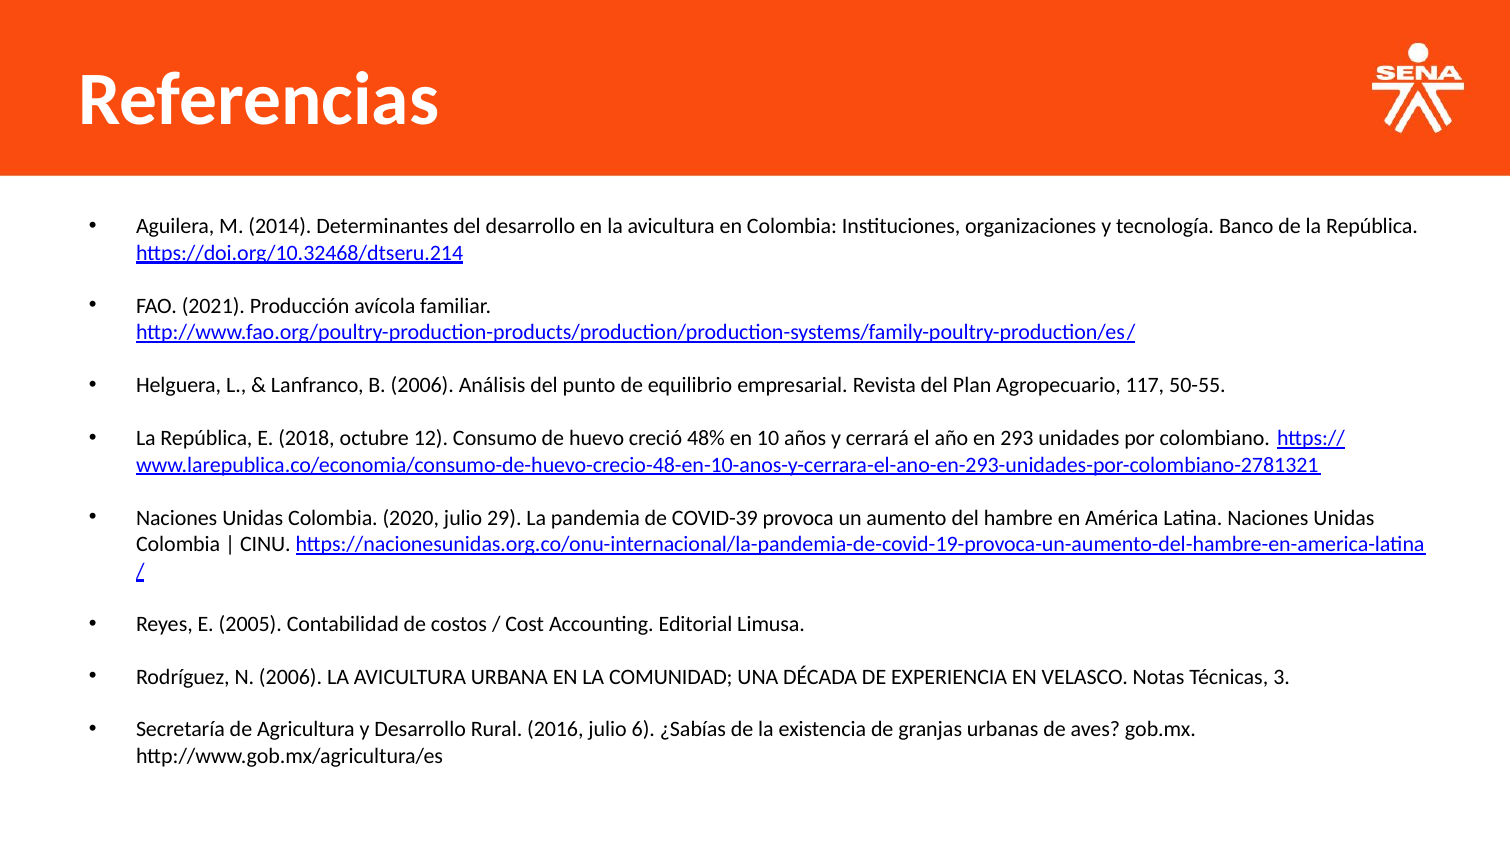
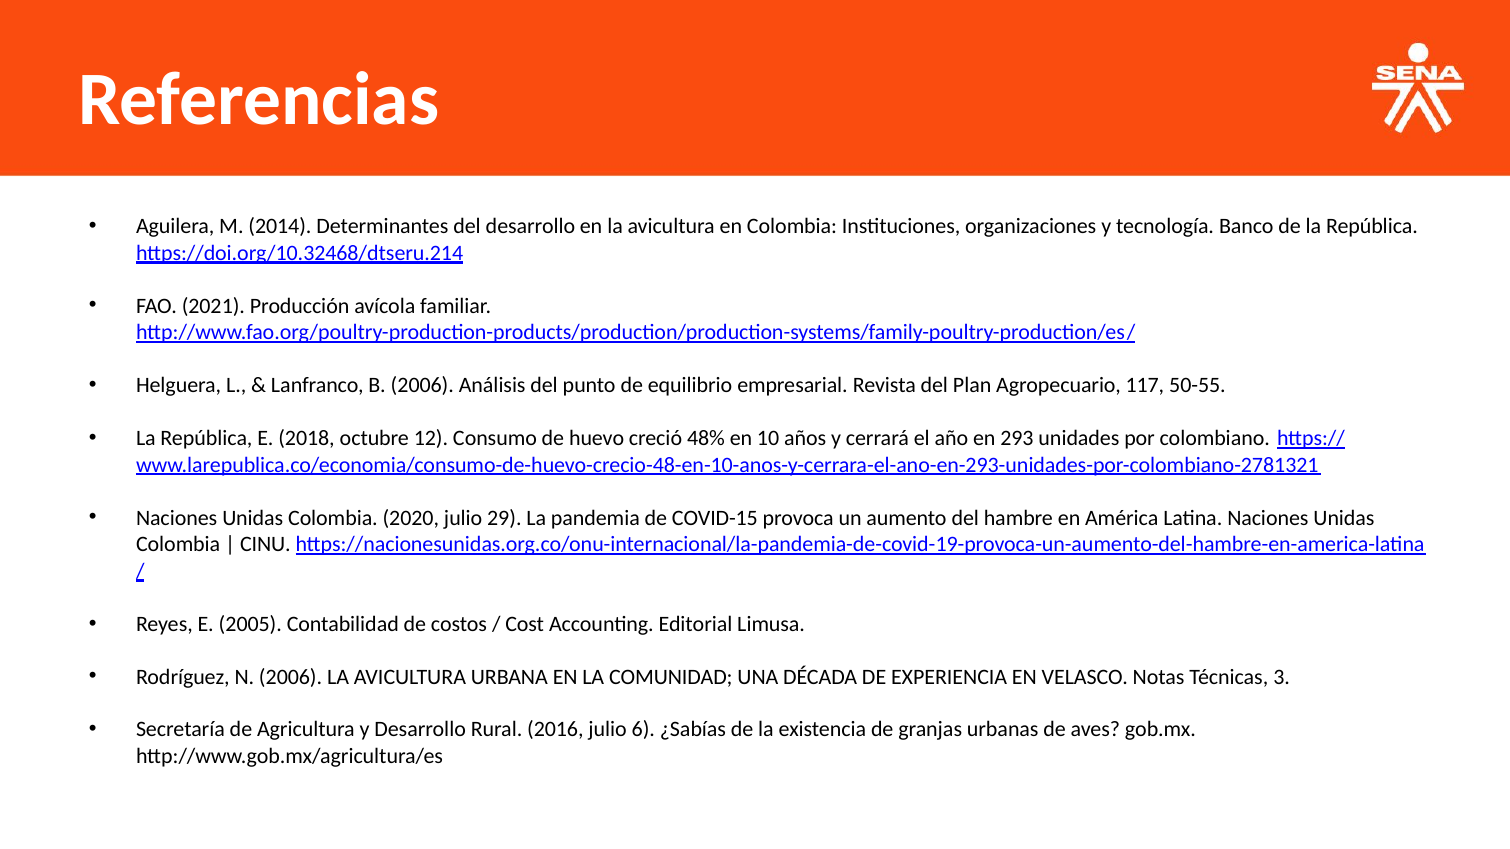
COVID-39: COVID-39 -> COVID-15
